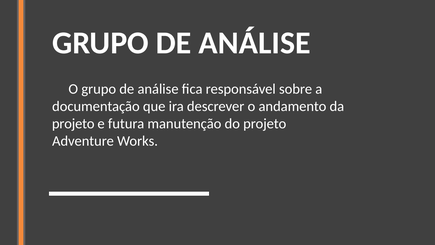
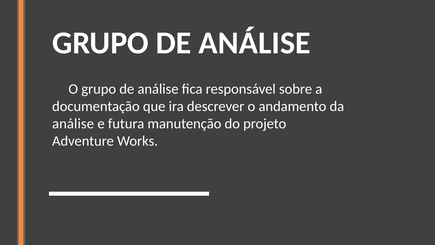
projeto at (73, 124): projeto -> análise
